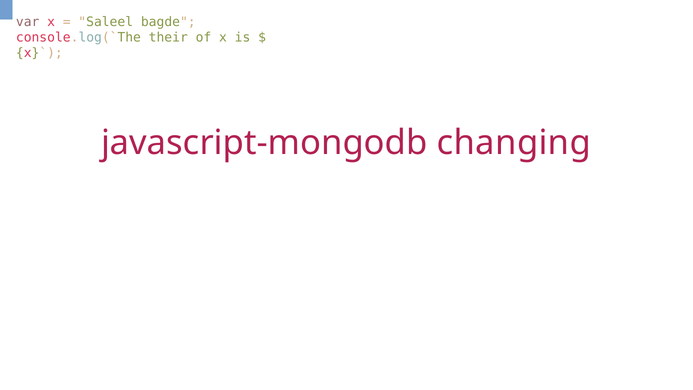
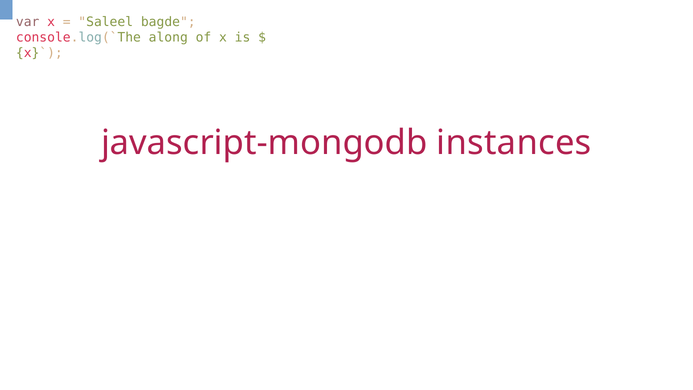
their: their -> along
changing: changing -> instances
